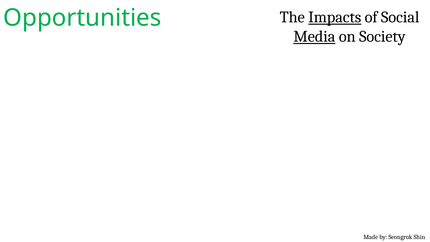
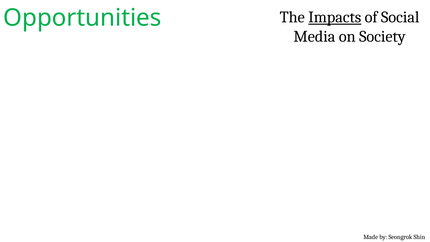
Media underline: present -> none
